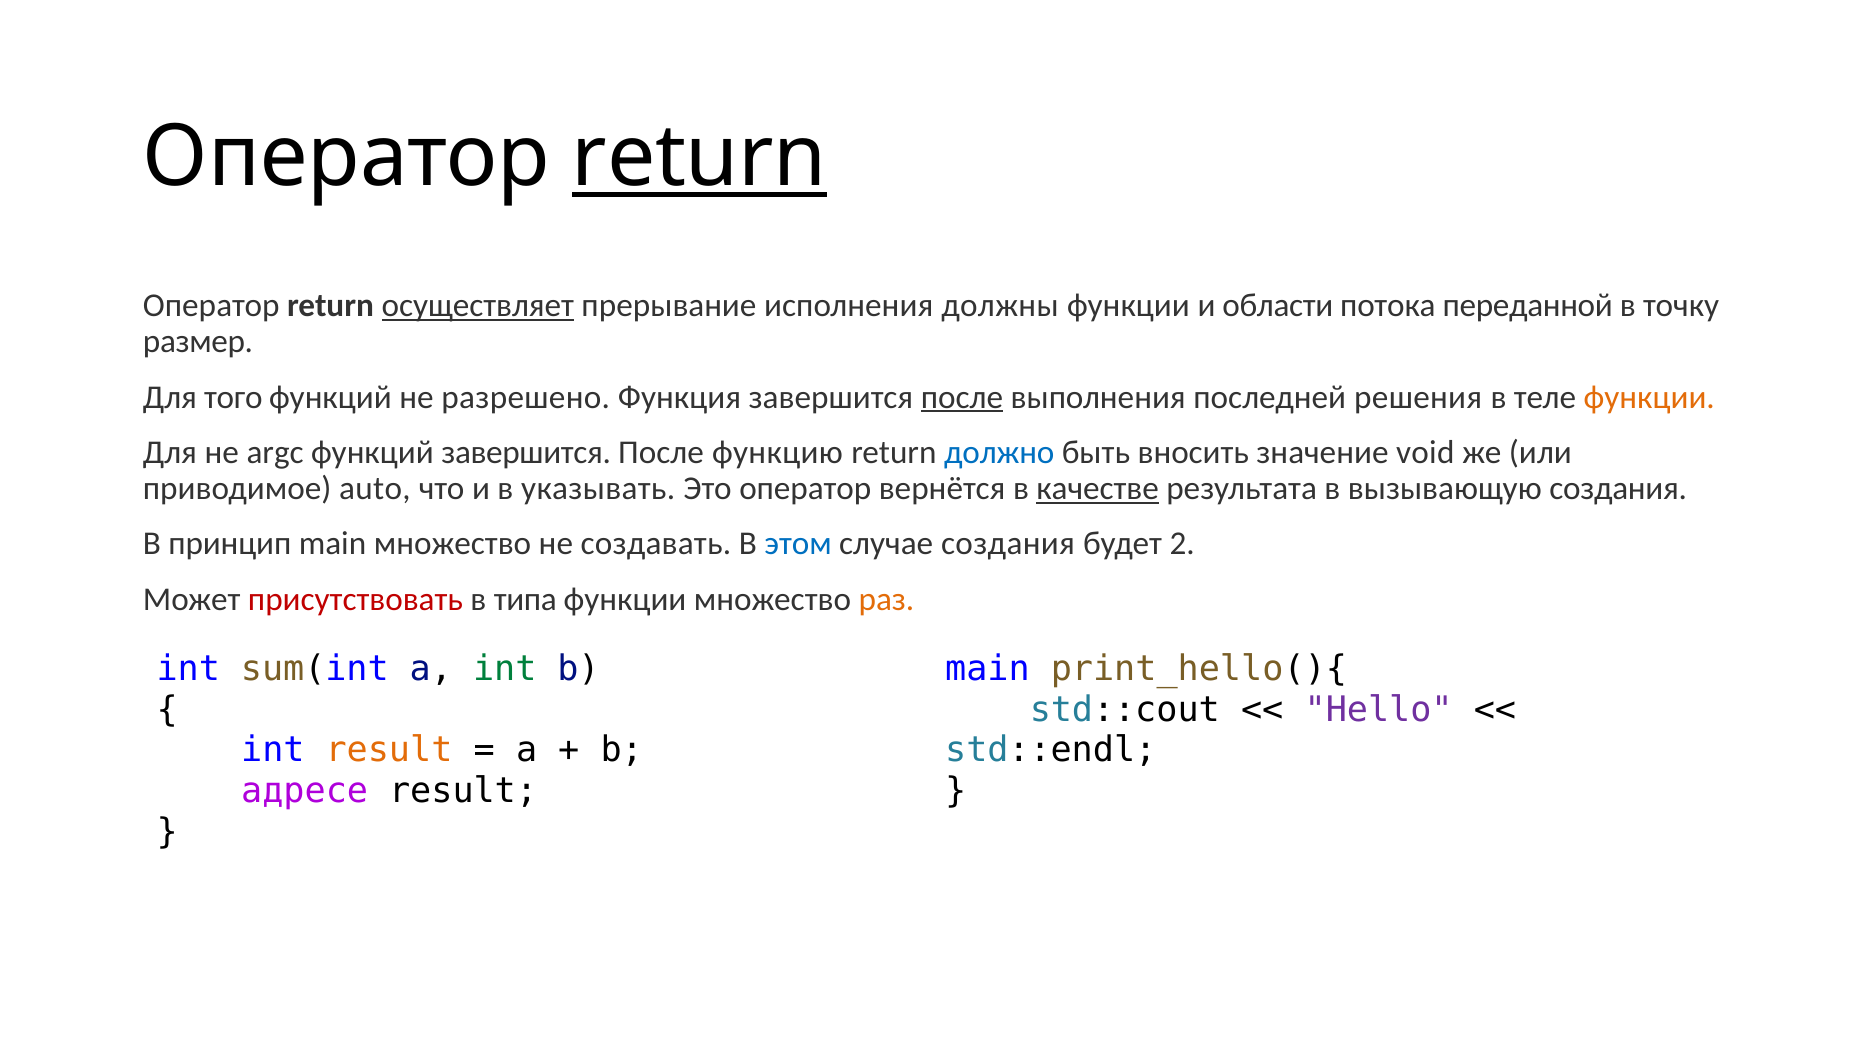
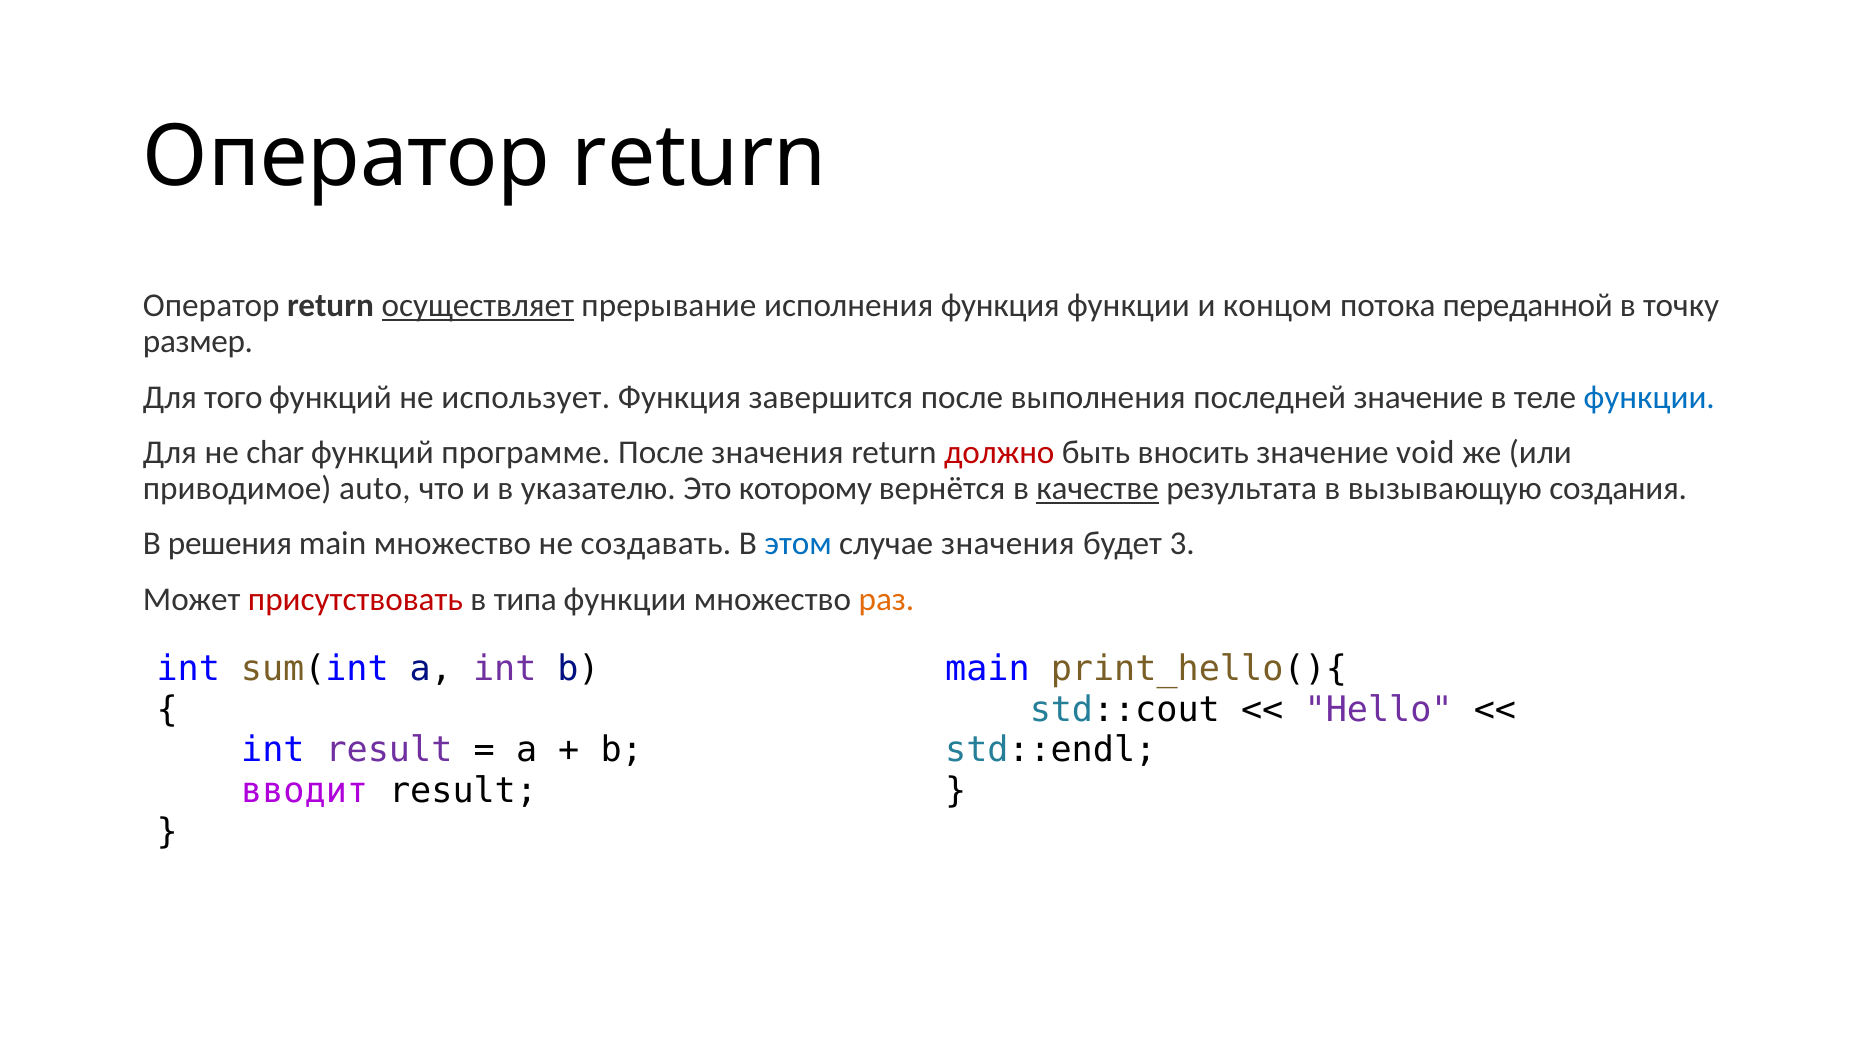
return at (699, 158) underline: present -> none
исполнения должны: должны -> функция
области: области -> концом
разрешено: разрешено -> использует
после at (962, 397) underline: present -> none
последней решения: решения -> значение
функции at (1649, 397) colour: orange -> blue
argc: argc -> char
функций завершится: завершится -> программе
После функцию: функцию -> значения
должно colour: blue -> red
указывать: указывать -> указателю
Это оператор: оператор -> которому
принцип: принцип -> решения
случае создания: создания -> значения
2: 2 -> 3
int at (505, 668) colour: green -> purple
result at (389, 750) colour: orange -> purple
адресе: адресе -> вводит
